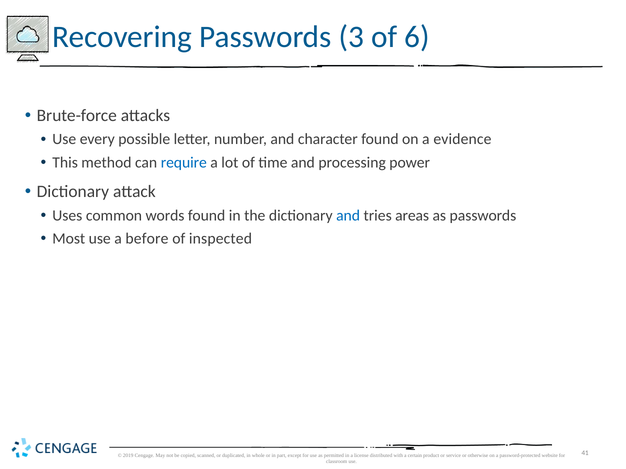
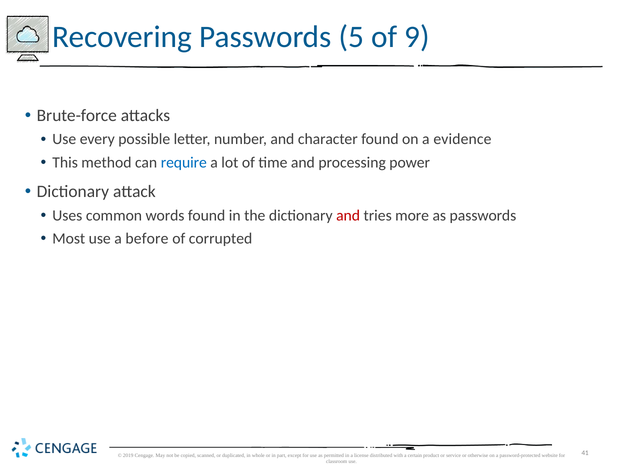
3: 3 -> 5
6: 6 -> 9
and at (348, 216) colour: blue -> red
areas: areas -> more
inspected: inspected -> corrupted
